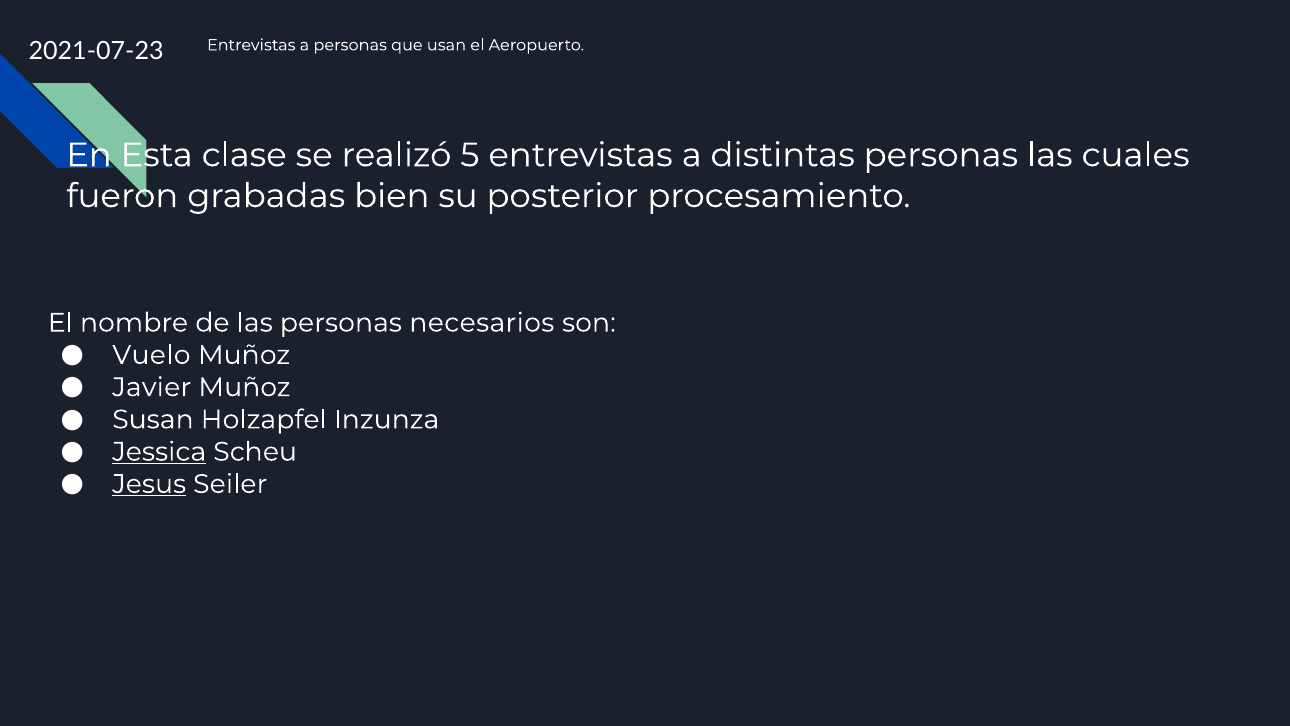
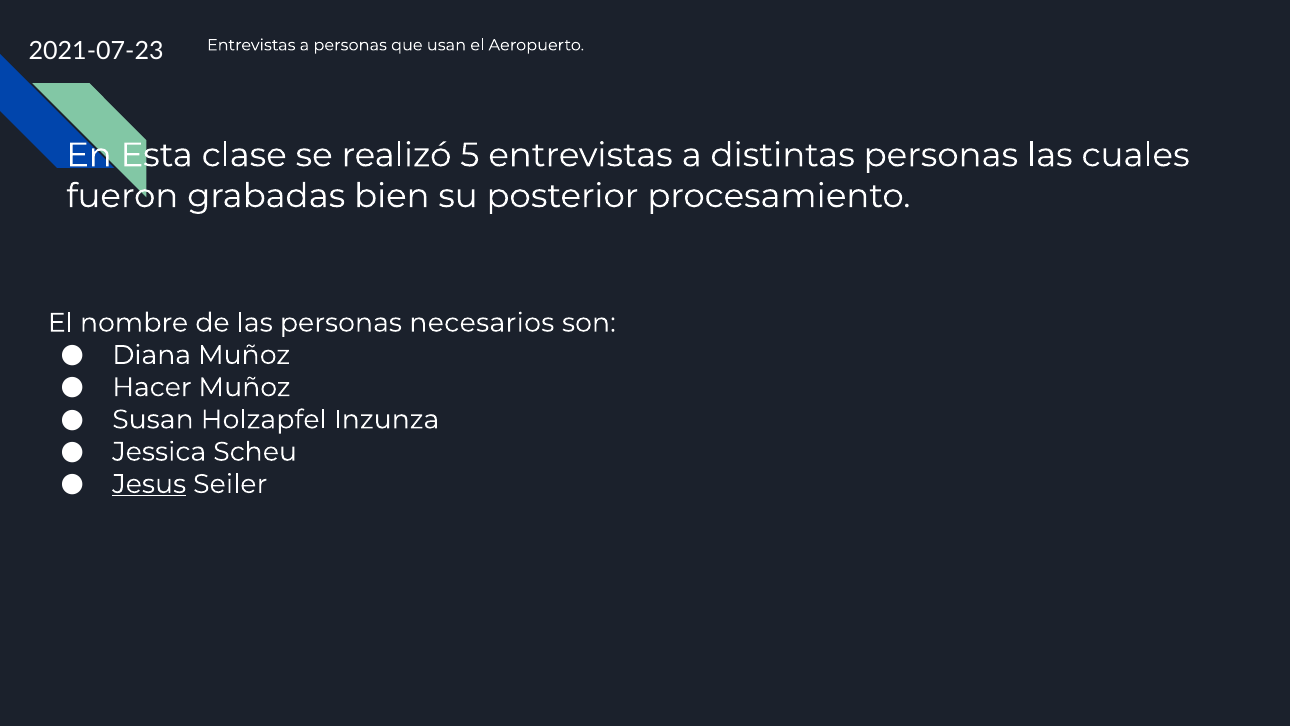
Vuelo: Vuelo -> Diana
Javier: Javier -> Hacer
Jessica underline: present -> none
